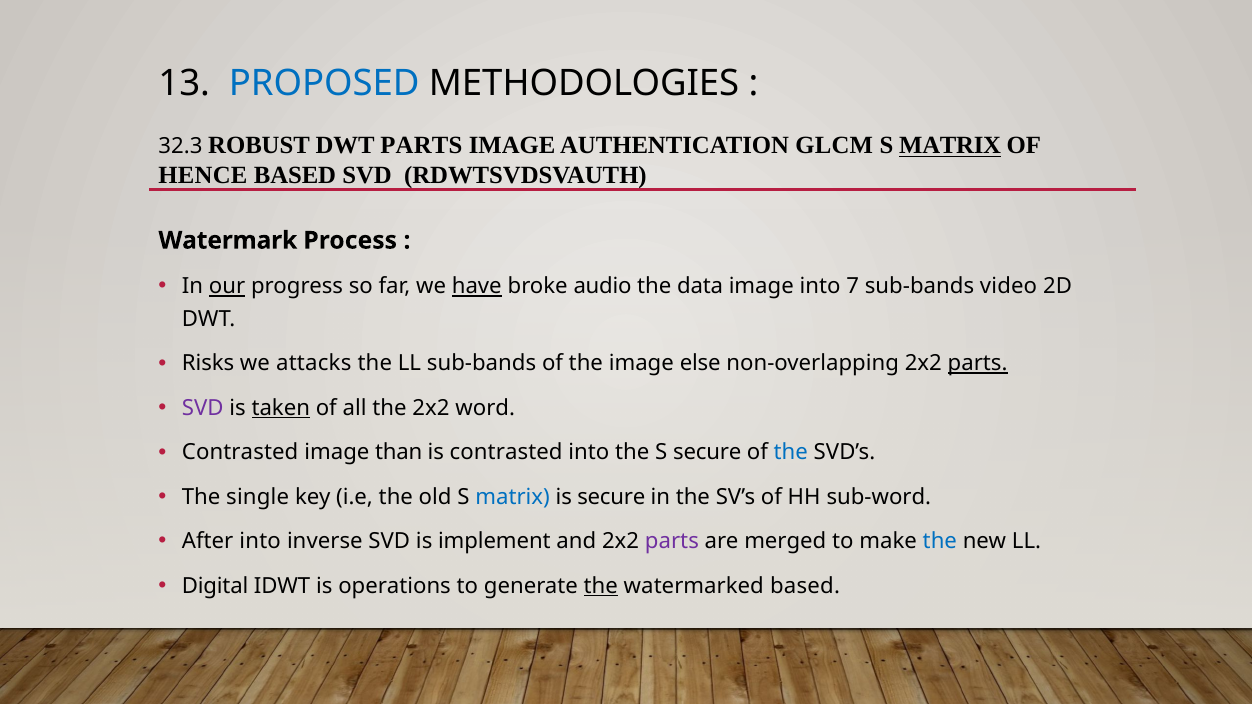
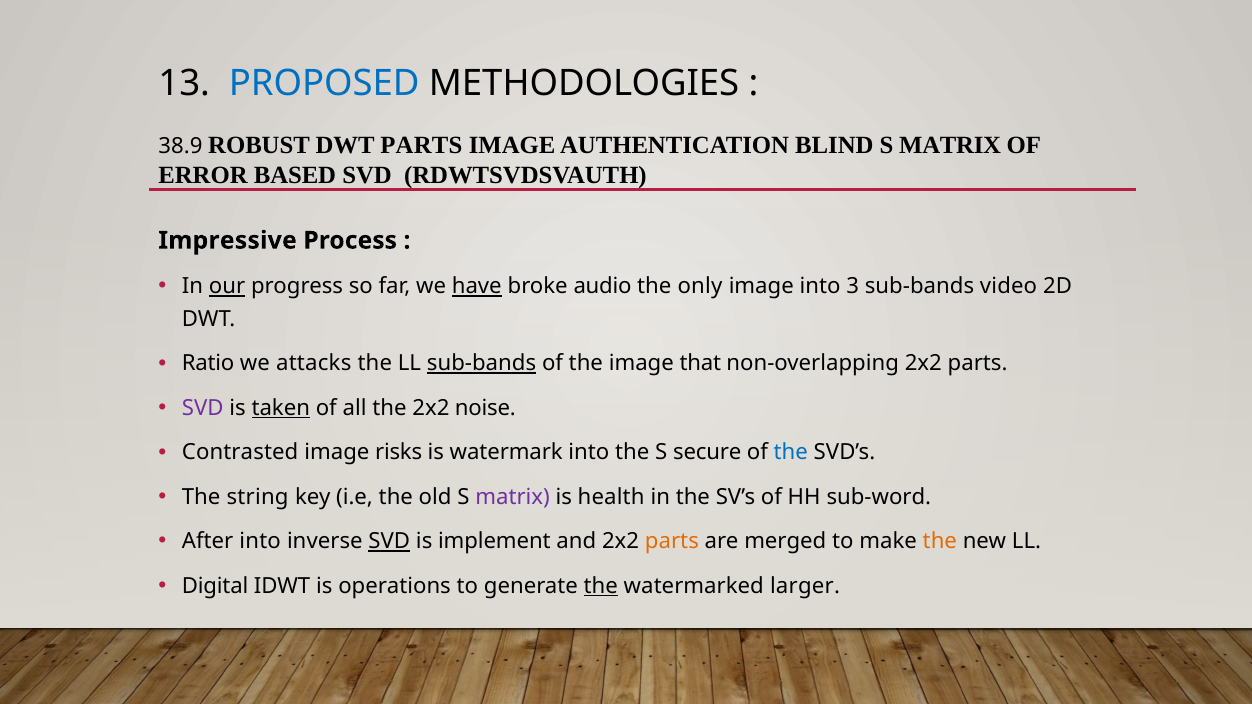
32.3: 32.3 -> 38.9
GLCM: GLCM -> BLIND
MATRIX at (950, 146) underline: present -> none
HENCE: HENCE -> ERROR
Watermark: Watermark -> Impressive
data: data -> only
7: 7 -> 3
Risks: Risks -> Ratio
sub-bands at (482, 364) underline: none -> present
else: else -> that
parts at (978, 364) underline: present -> none
word: word -> noise
than: than -> risks
is contrasted: contrasted -> watermark
single: single -> string
matrix at (513, 497) colour: blue -> purple
is secure: secure -> health
SVD at (389, 542) underline: none -> present
parts at (672, 542) colour: purple -> orange
the at (940, 542) colour: blue -> orange
watermarked based: based -> larger
